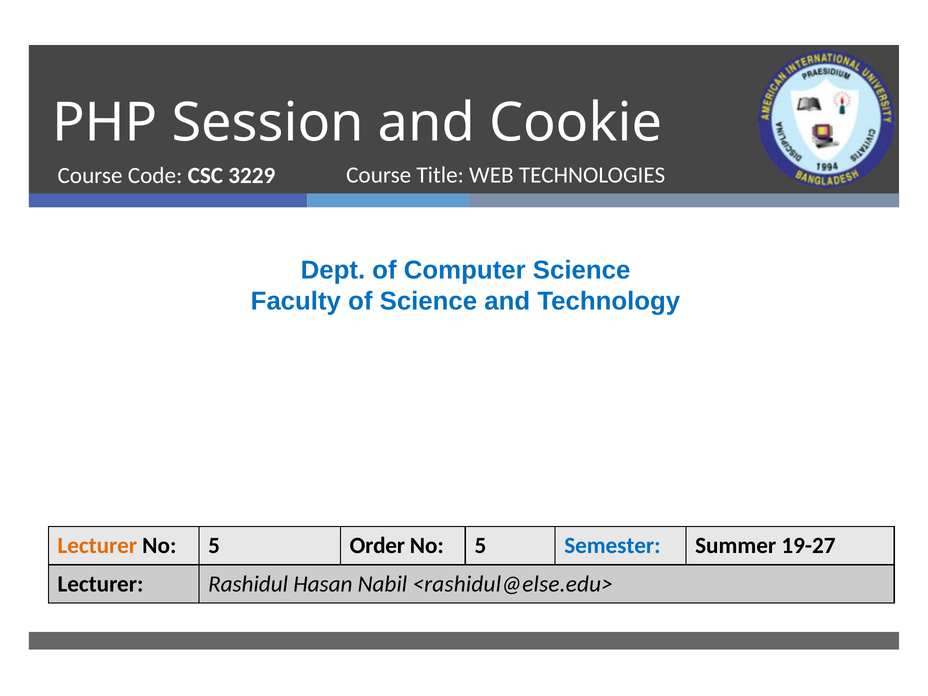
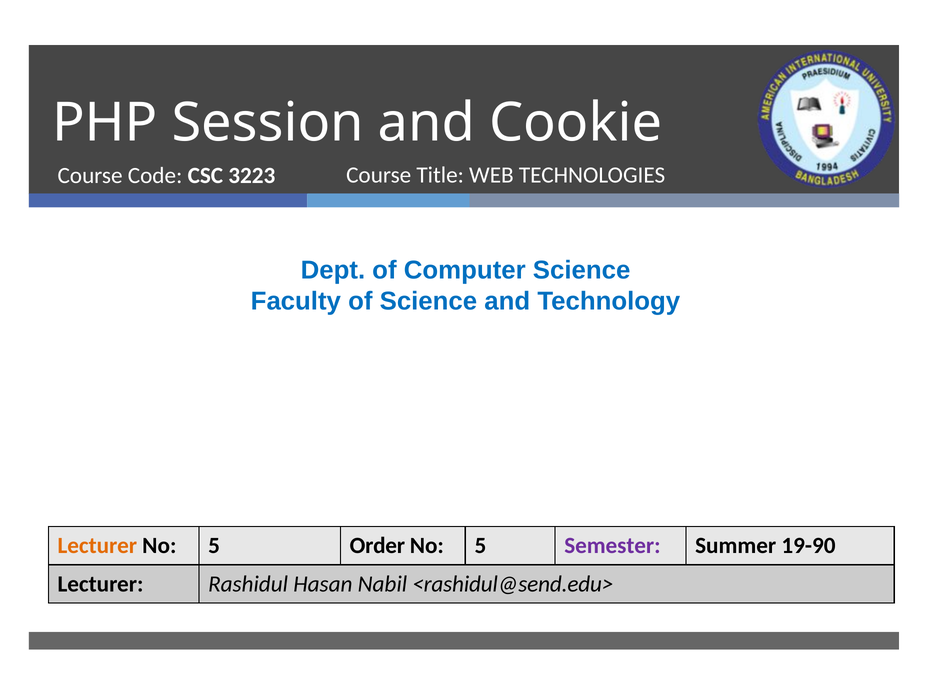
3229: 3229 -> 3223
Semester colour: blue -> purple
19-27: 19-27 -> 19-90
<rashidul@else.edu>: <rashidul@else.edu> -> <rashidul@send.edu>
